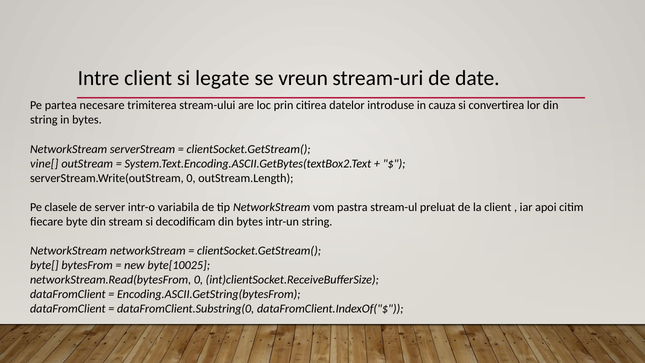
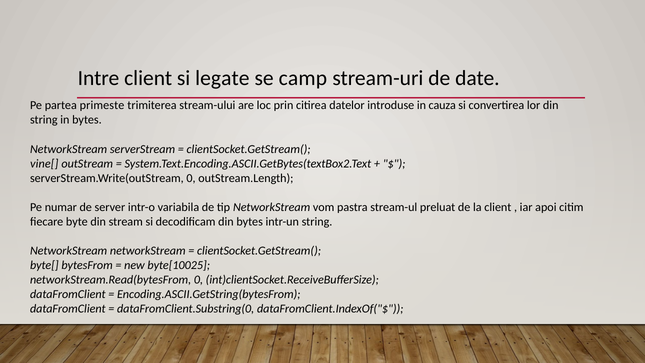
vreun: vreun -> camp
necesare: necesare -> primeste
clasele: clasele -> numar
